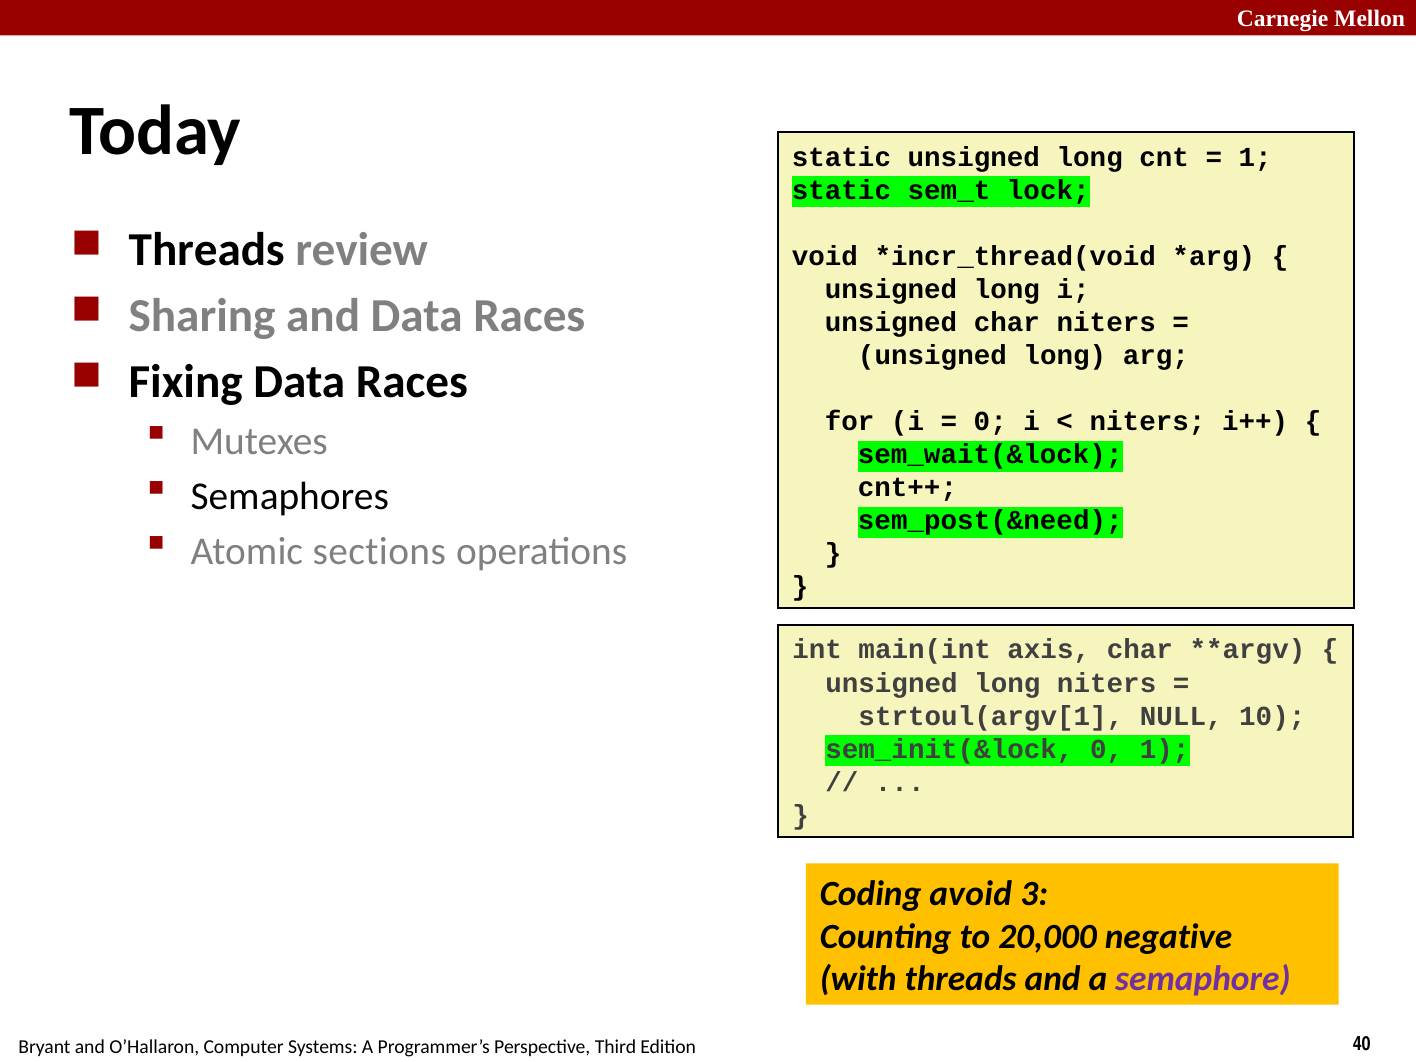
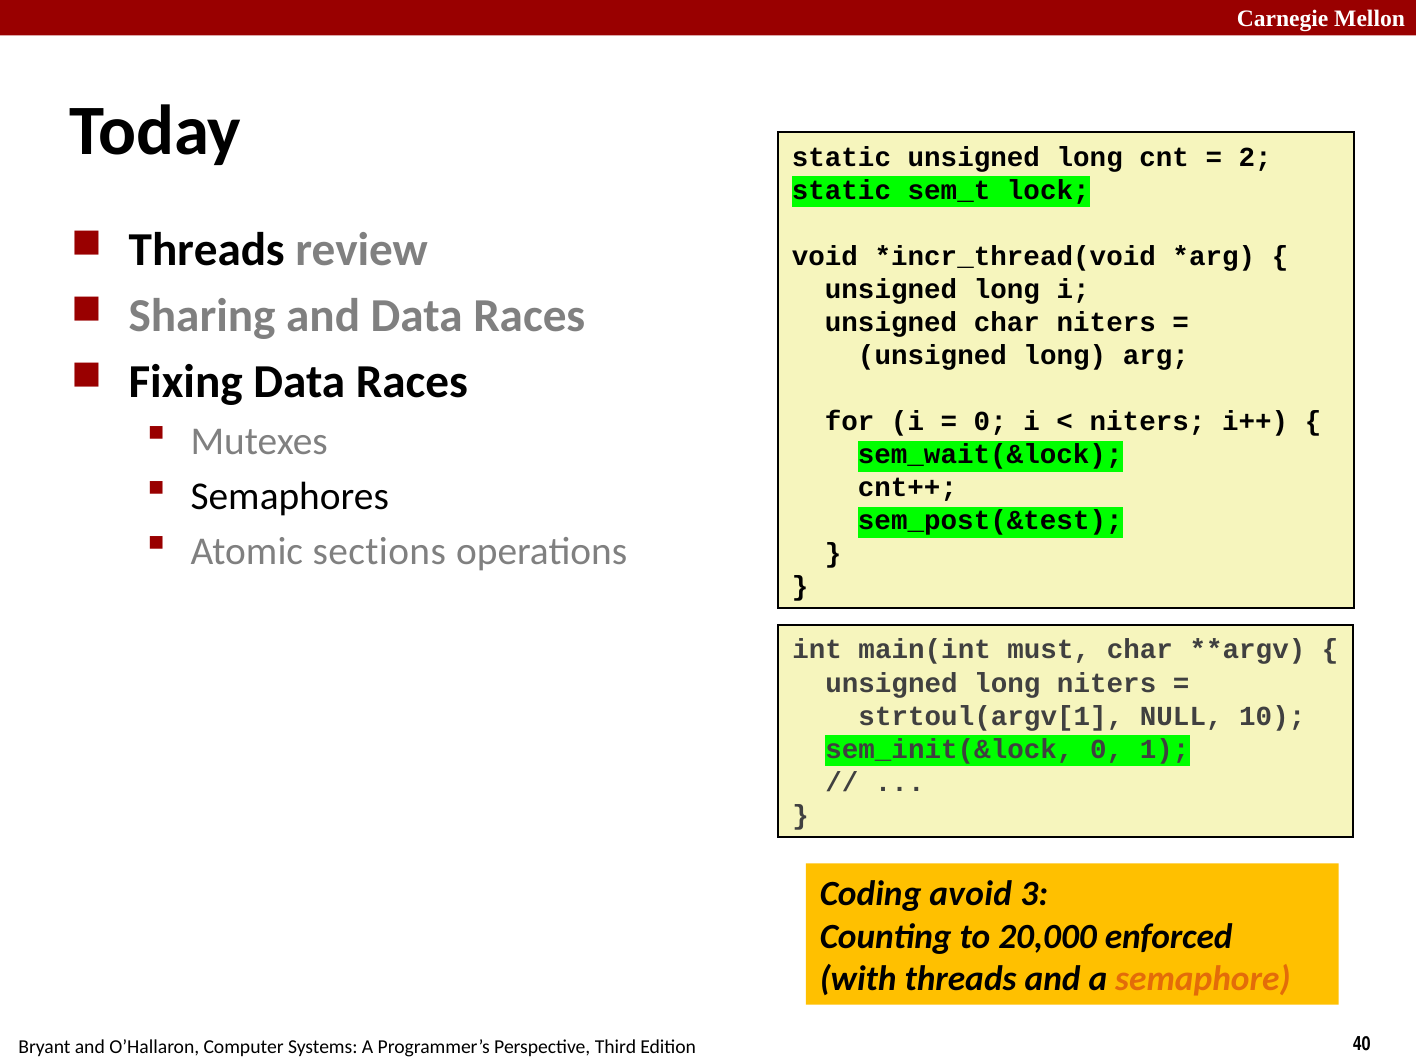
1 at (1255, 157): 1 -> 2
sem_post(&need: sem_post(&need -> sem_post(&test
axis: axis -> must
negative: negative -> enforced
semaphore colour: purple -> orange
